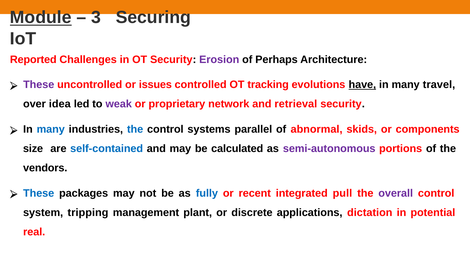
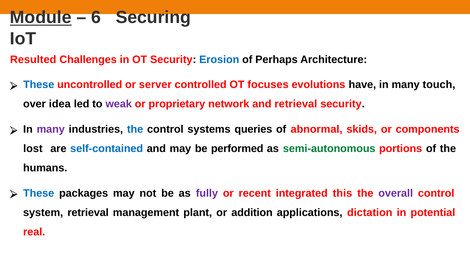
3: 3 -> 6
Reported: Reported -> Resulted
Erosion colour: purple -> blue
These at (39, 85) colour: purple -> blue
issues: issues -> server
tracking: tracking -> focuses
have underline: present -> none
travel: travel -> touch
many at (51, 129) colour: blue -> purple
parallel: parallel -> queries
size: size -> lost
calculated: calculated -> performed
semi-autonomous colour: purple -> green
vendors: vendors -> humans
fully colour: blue -> purple
pull: pull -> this
system tripping: tripping -> retrieval
discrete: discrete -> addition
